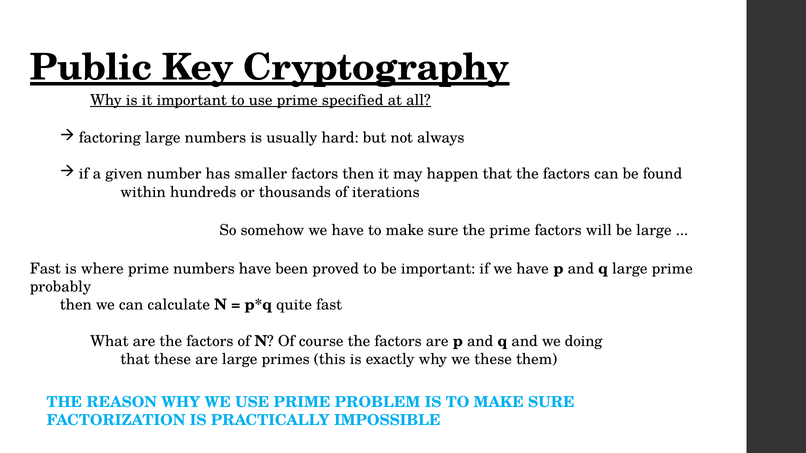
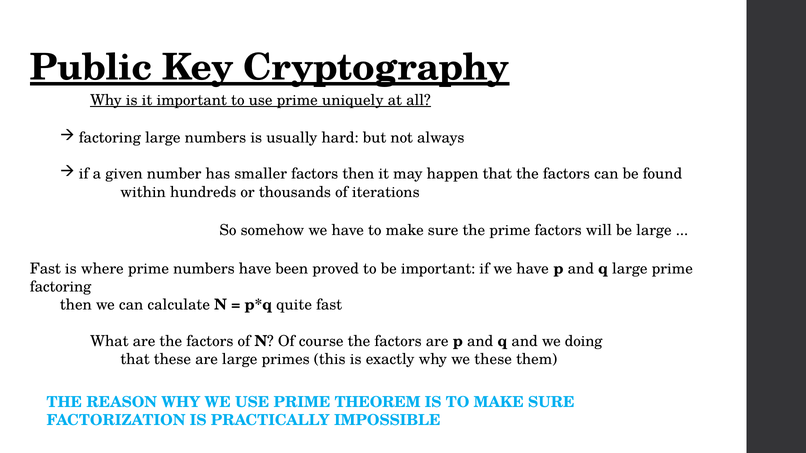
specified: specified -> uniquely
probably at (60, 287): probably -> factoring
PROBLEM: PROBLEM -> THEOREM
